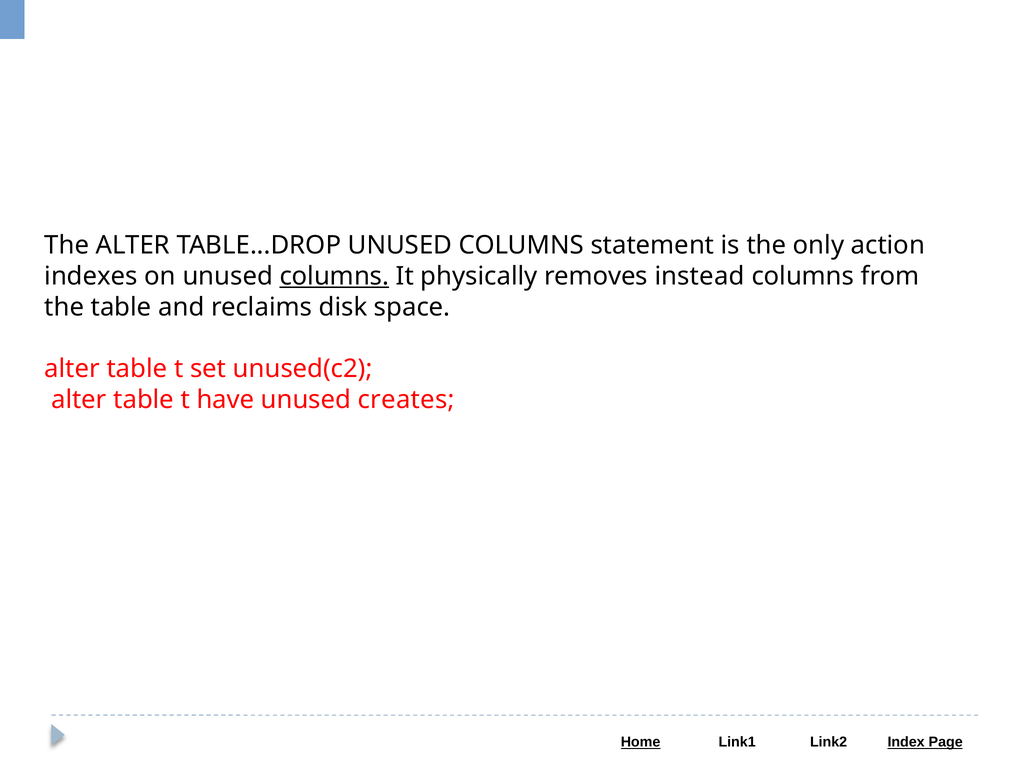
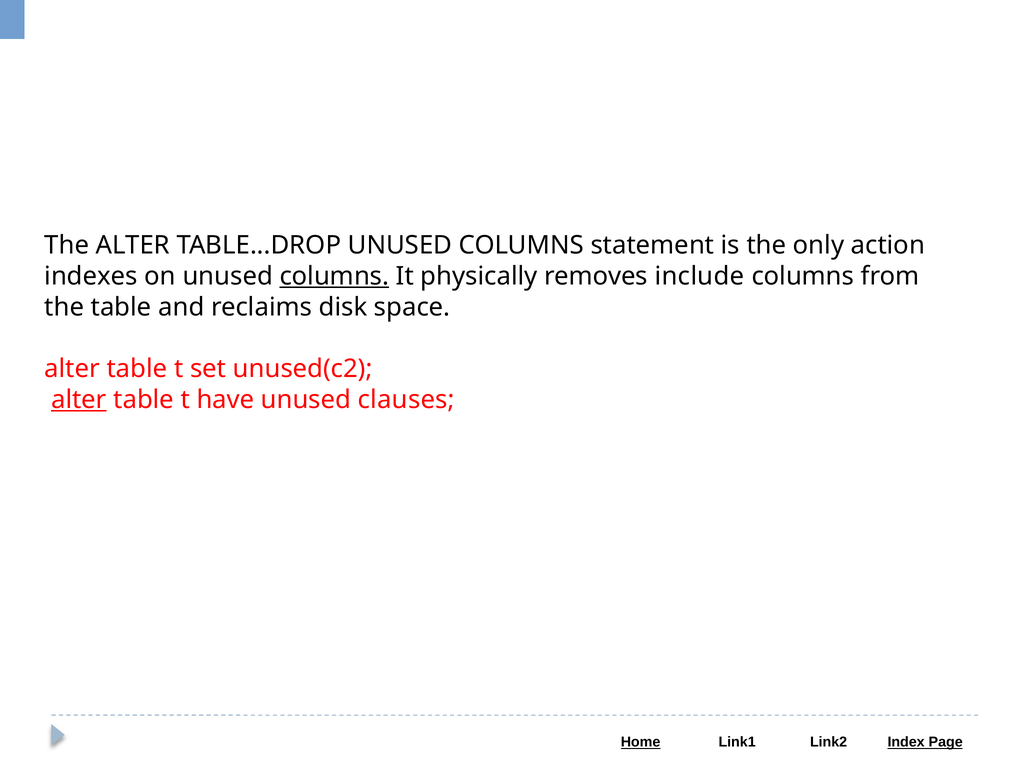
instead: instead -> include
alter at (79, 400) underline: none -> present
creates: creates -> clauses
